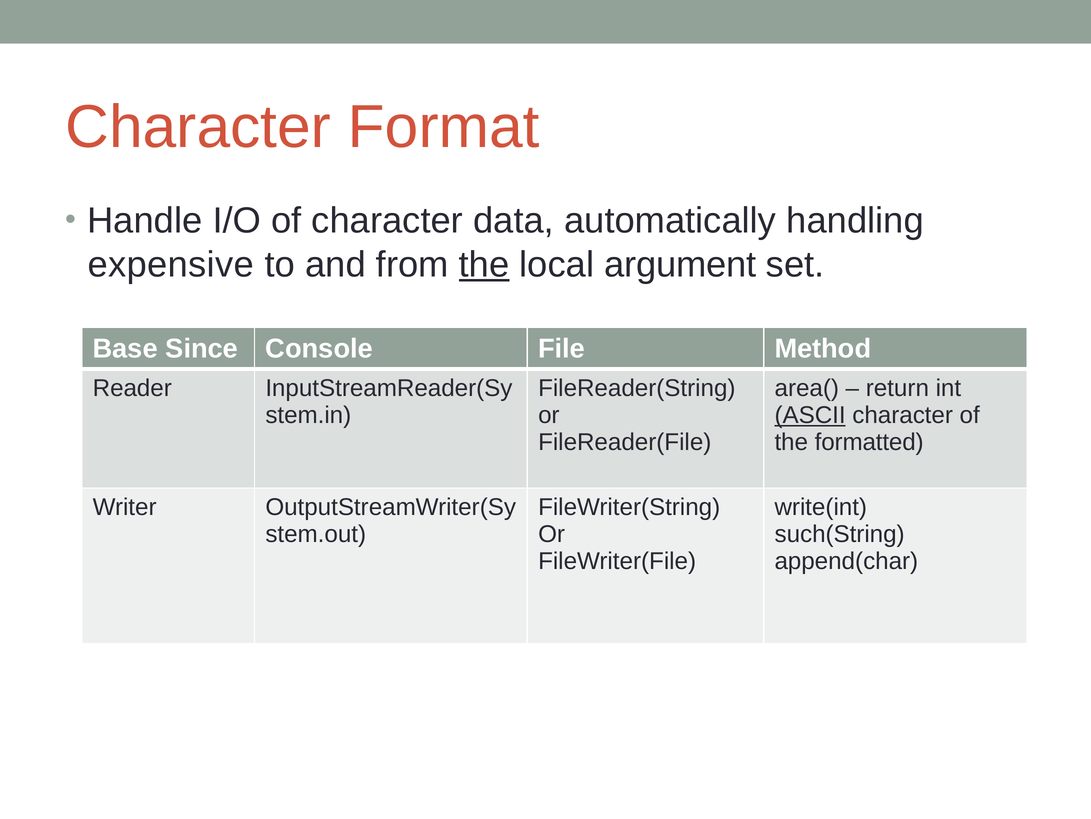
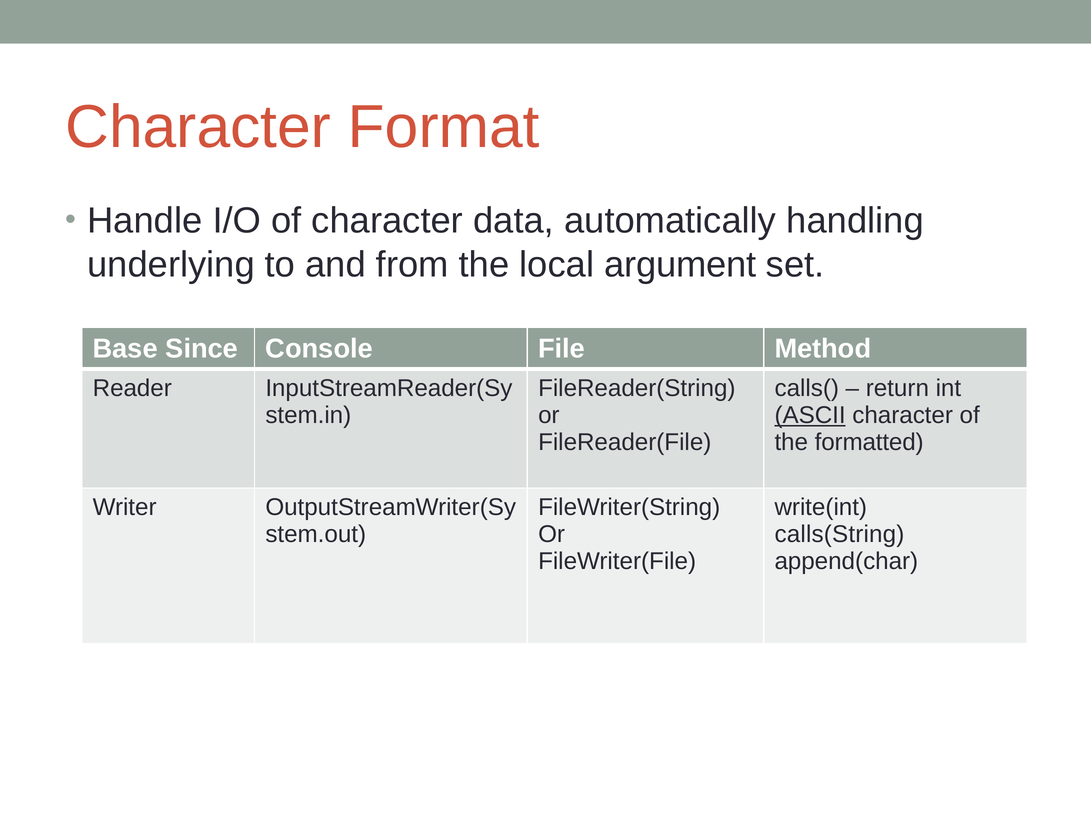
expensive: expensive -> underlying
the at (484, 264) underline: present -> none
area(: area( -> calls(
such(String: such(String -> calls(String
